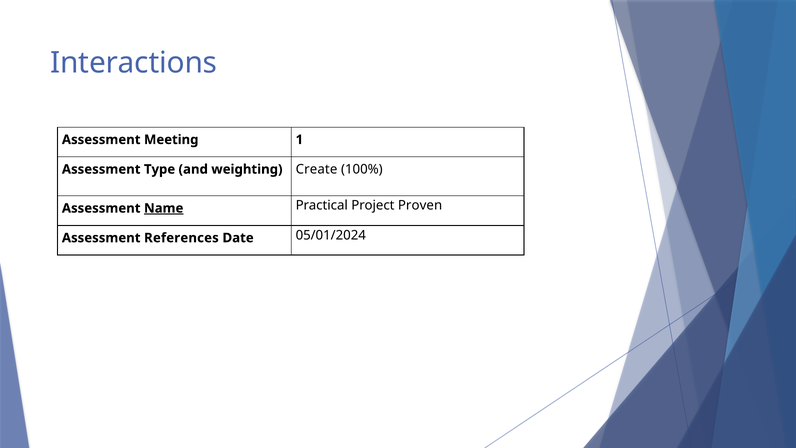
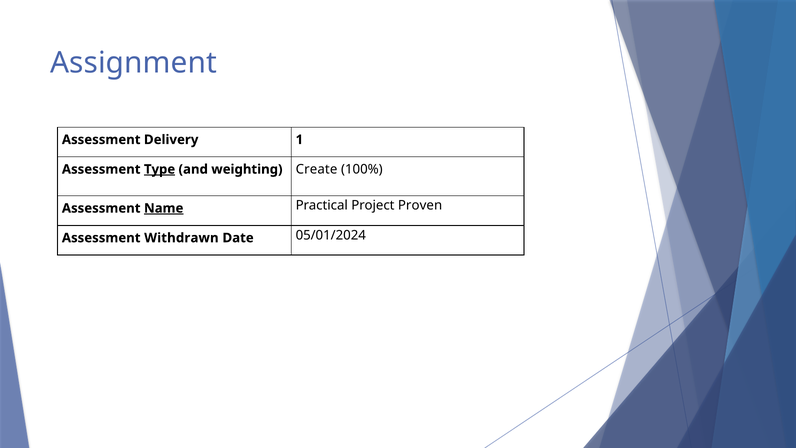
Interactions: Interactions -> Assignment
Meeting: Meeting -> Delivery
Type underline: none -> present
References: References -> Withdrawn
